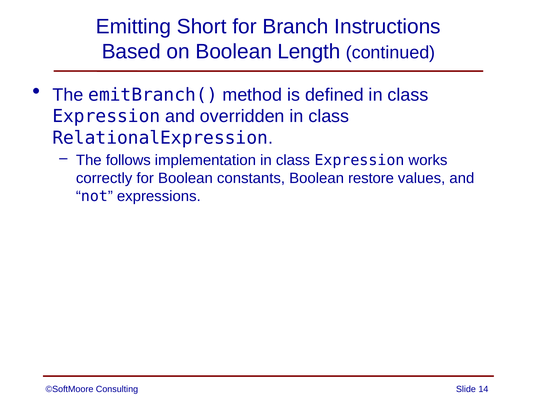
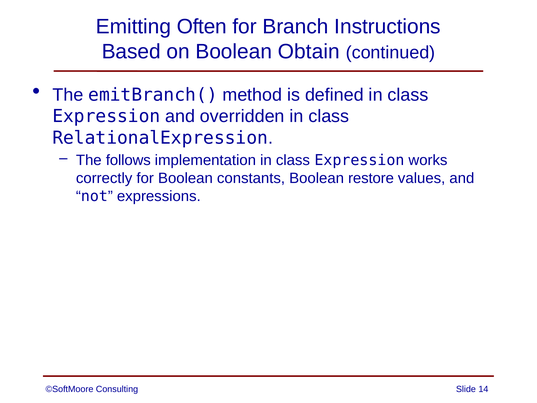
Short: Short -> Often
Length: Length -> Obtain
